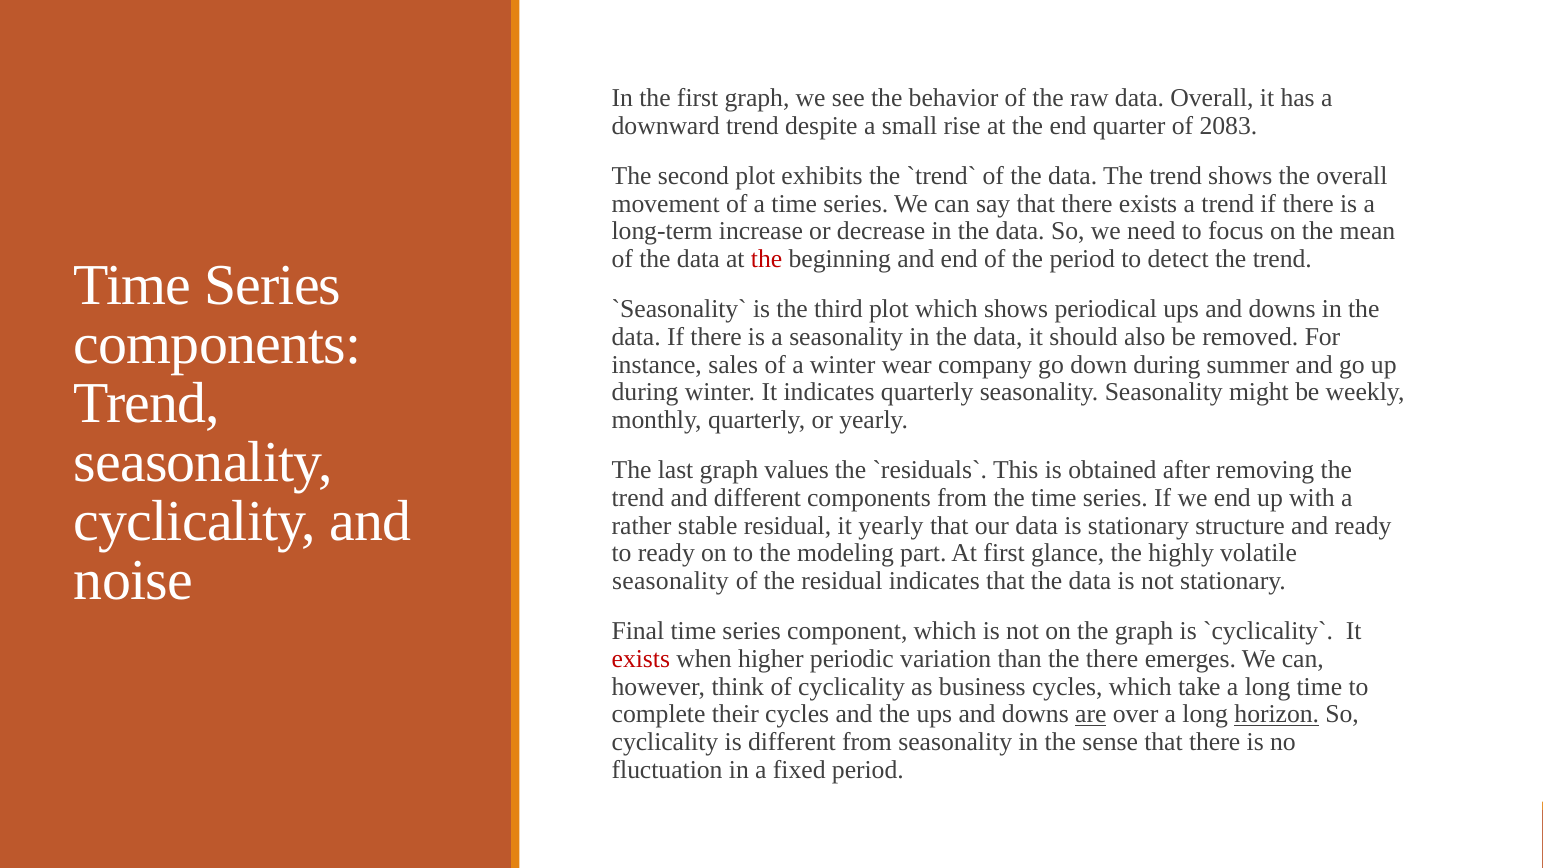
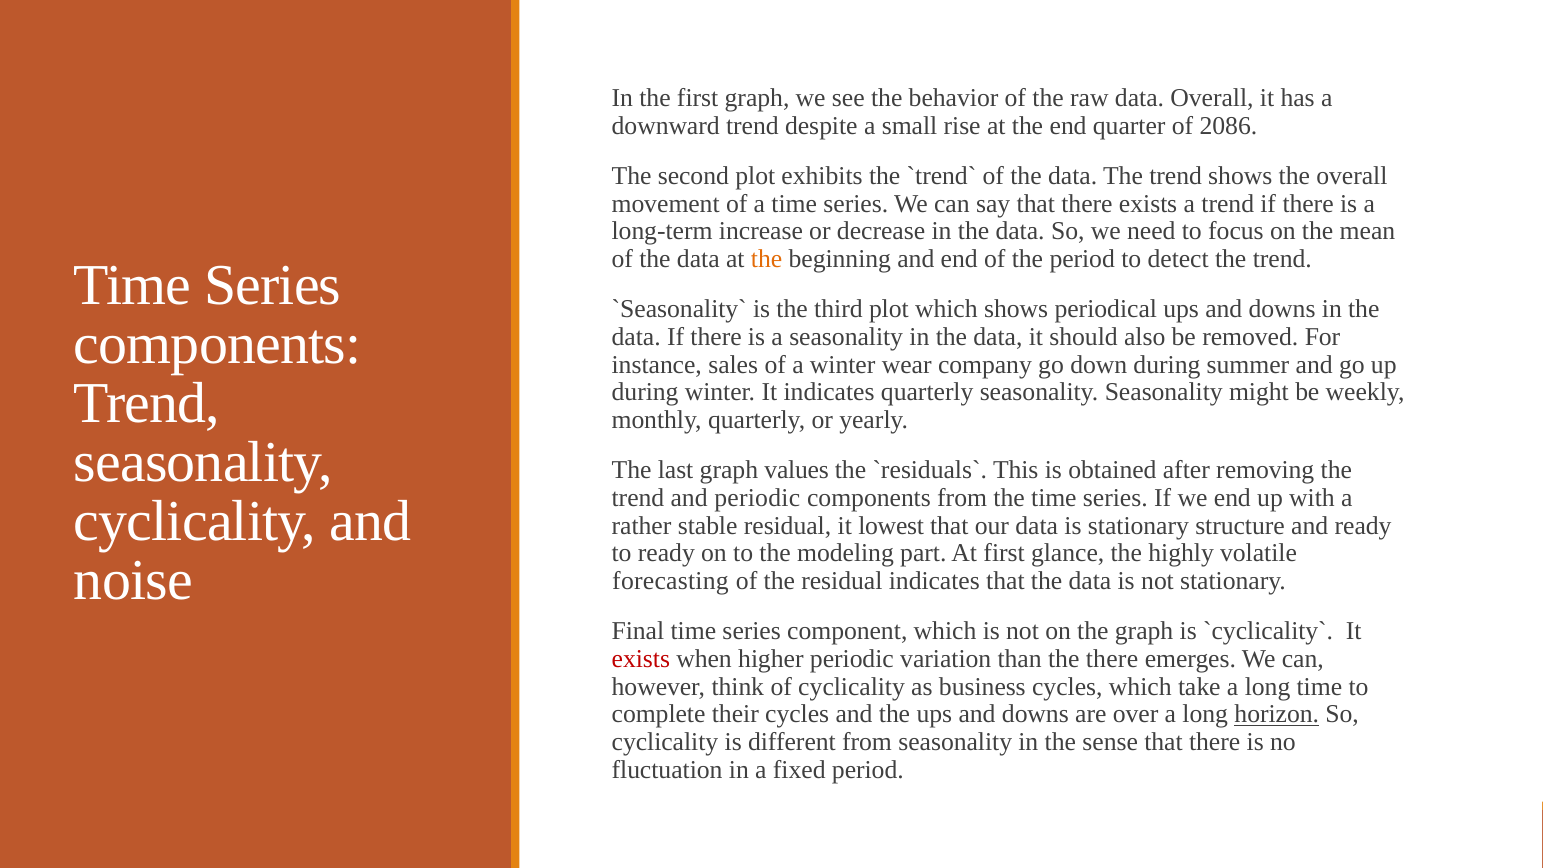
2083: 2083 -> 2086
the at (767, 259) colour: red -> orange
and different: different -> periodic
it yearly: yearly -> lowest
seasonality at (671, 581): seasonality -> forecasting
are underline: present -> none
